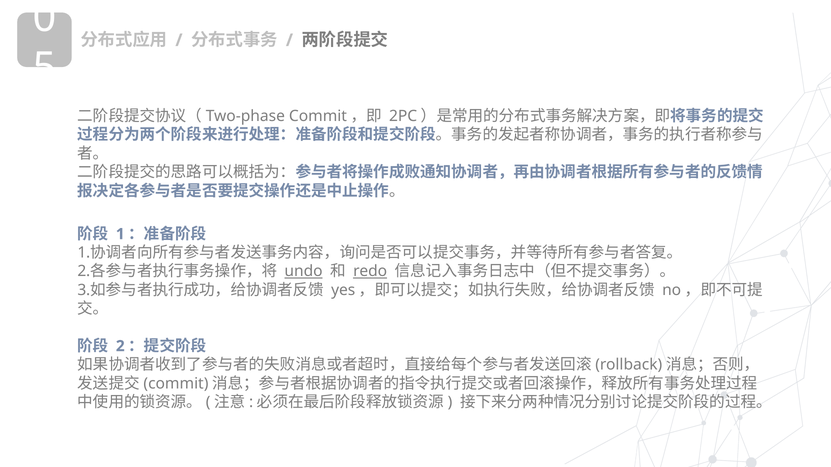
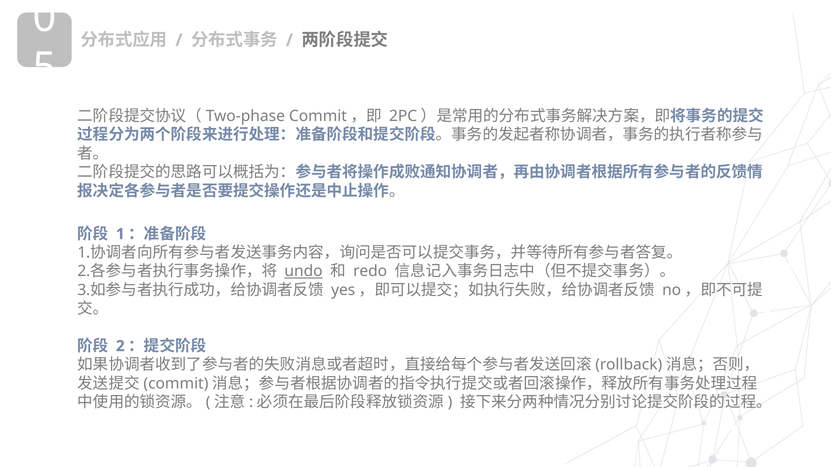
redo underline: present -> none
